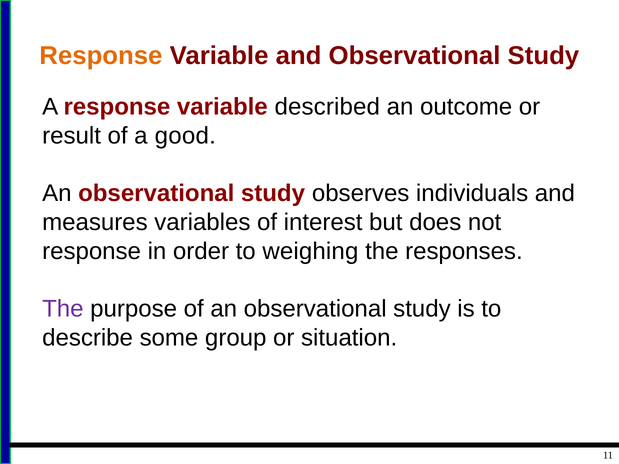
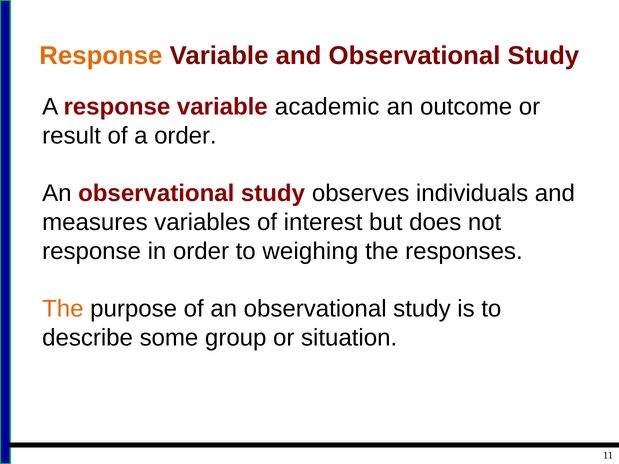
described: described -> academic
a good: good -> order
The at (63, 309) colour: purple -> orange
